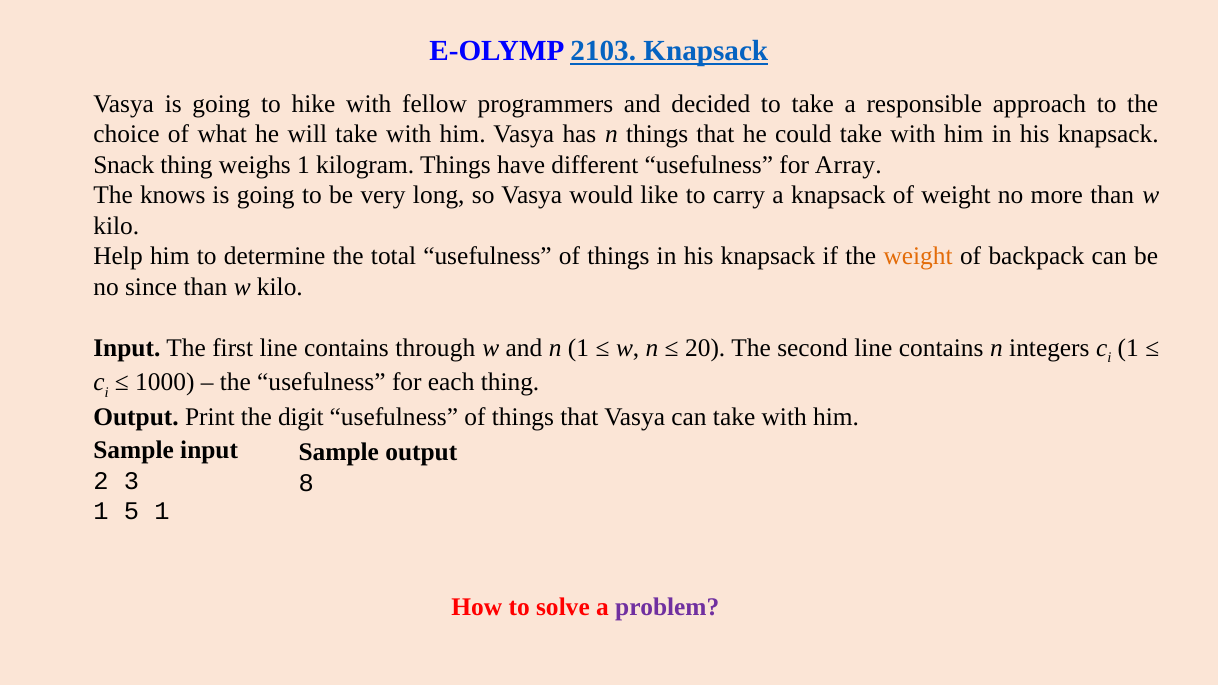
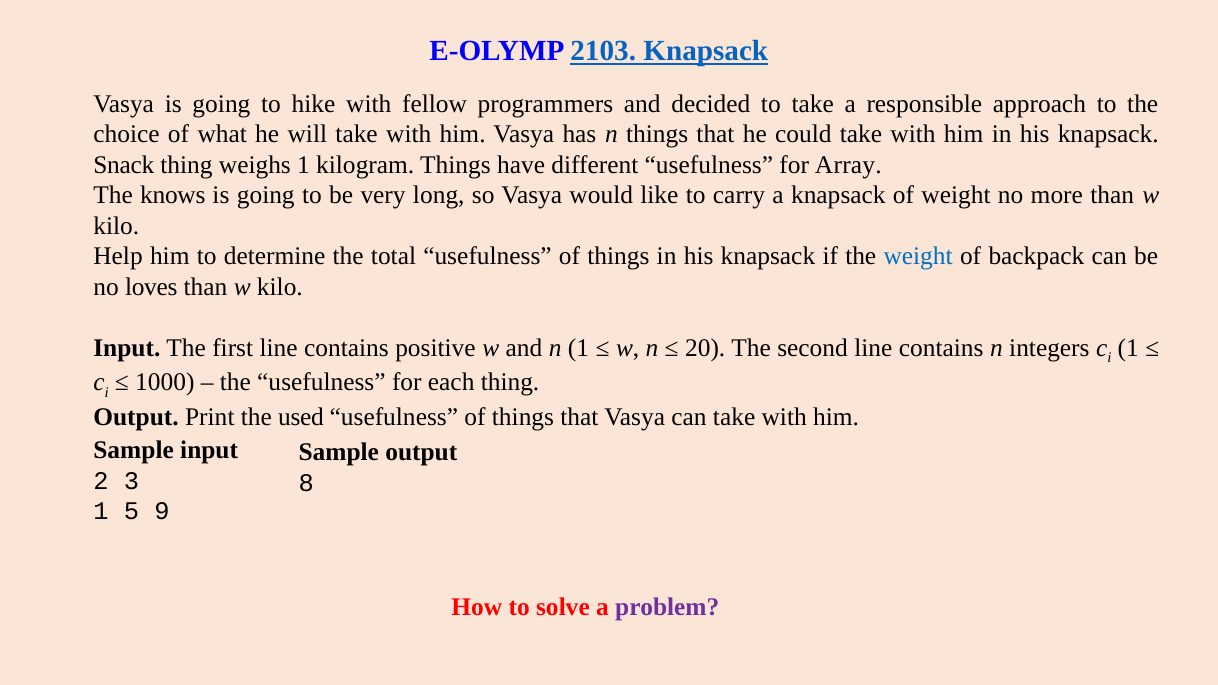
weight at (918, 256) colour: orange -> blue
since: since -> loves
through: through -> positive
digit: digit -> used
5 1: 1 -> 9
